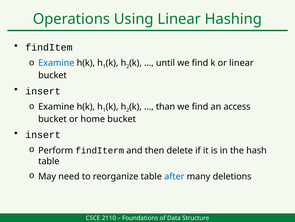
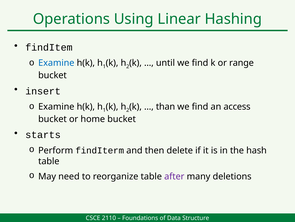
or linear: linear -> range
insert at (43, 134): insert -> starts
after colour: blue -> purple
